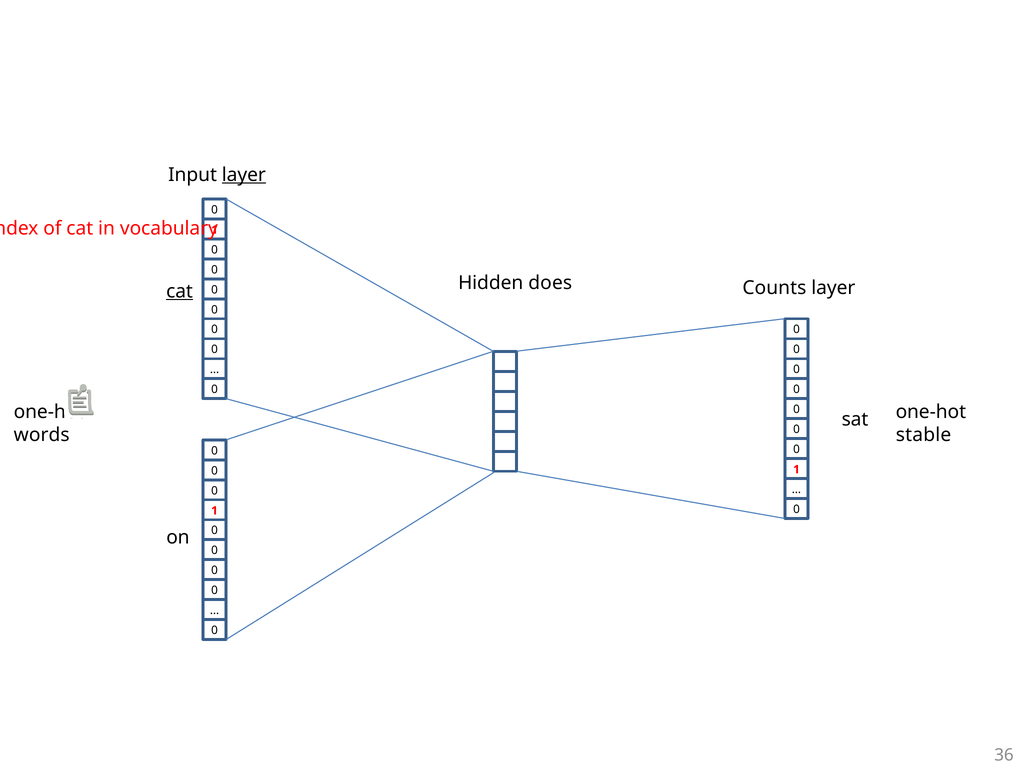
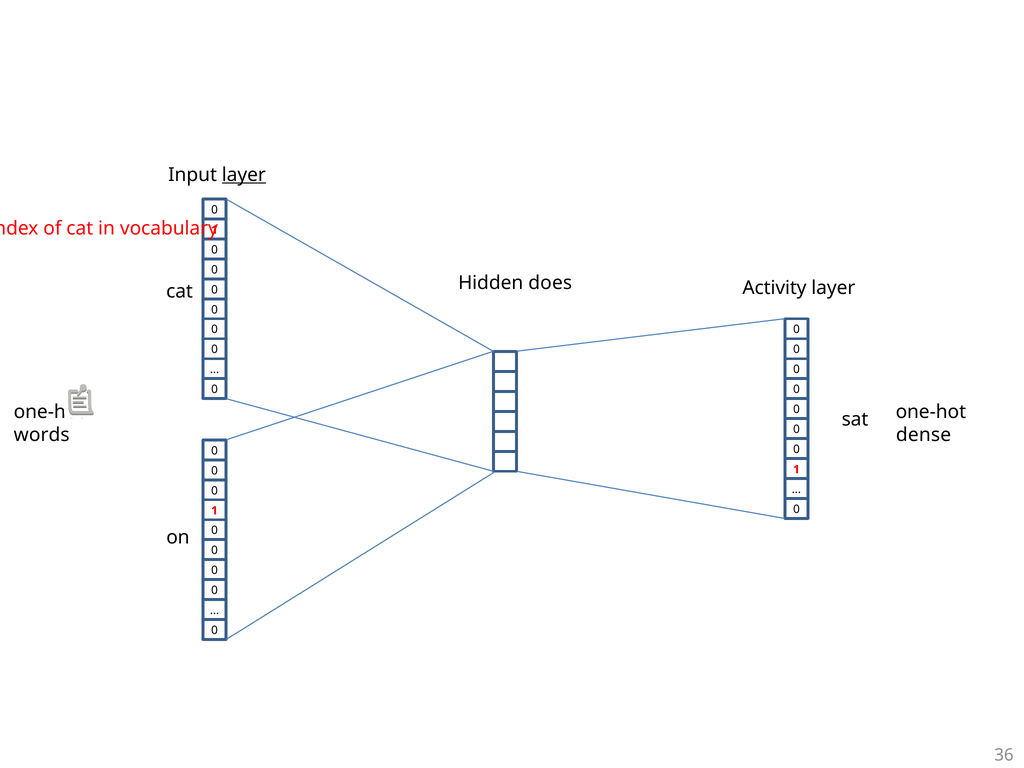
Counts: Counts -> Activity
cat at (180, 291) underline: present -> none
stable: stable -> dense
